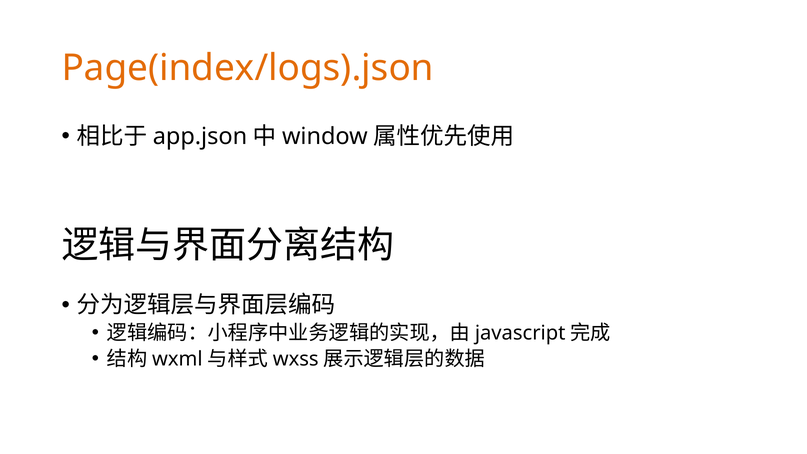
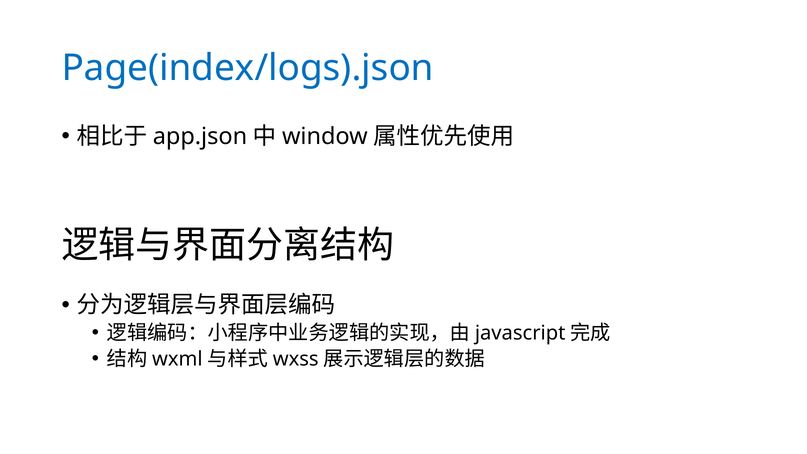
Page(index/logs).json colour: orange -> blue
